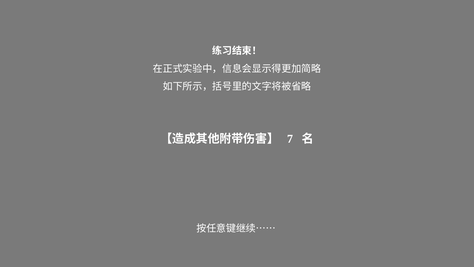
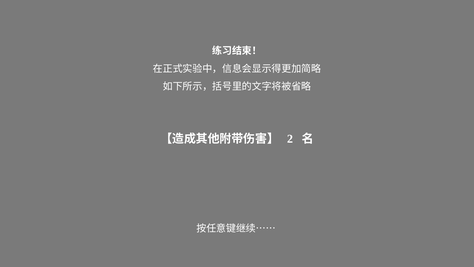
7: 7 -> 2
